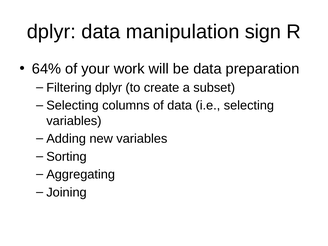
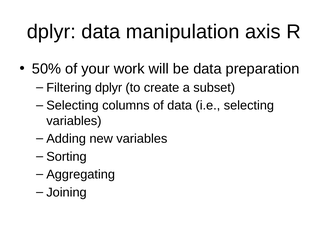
sign: sign -> axis
64%: 64% -> 50%
